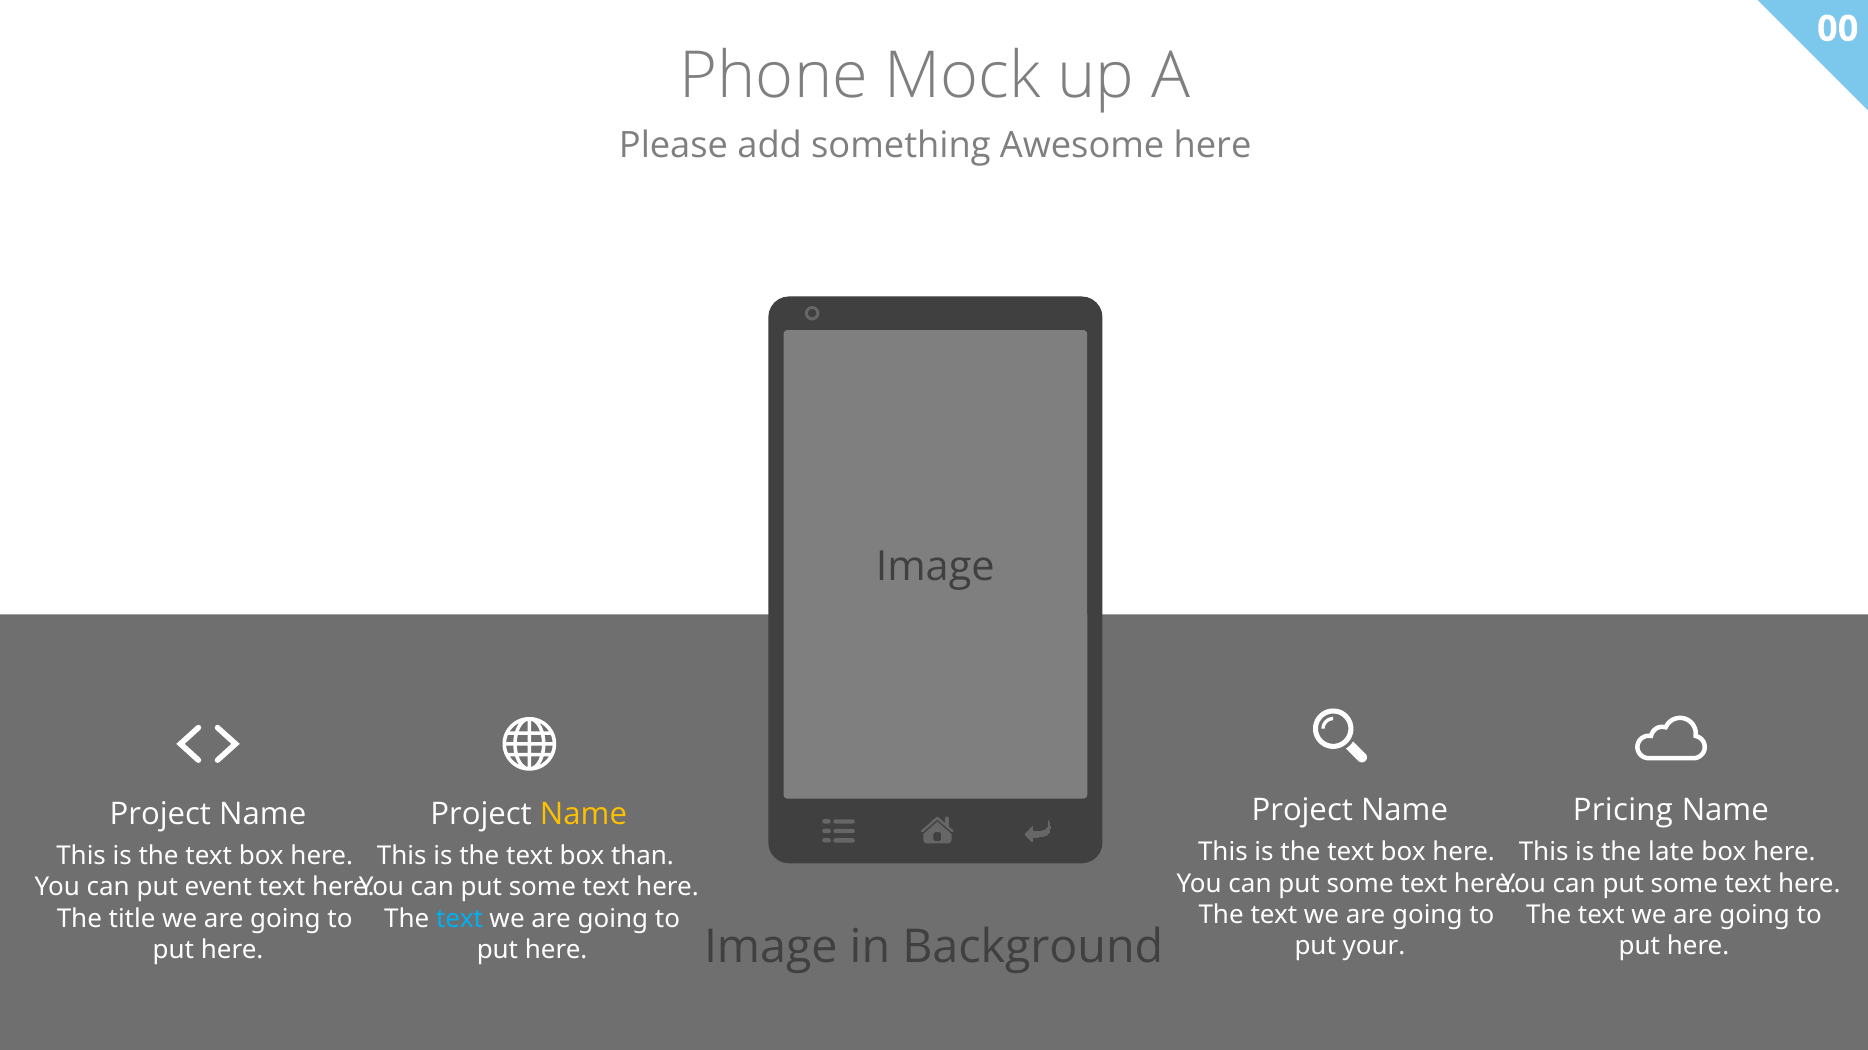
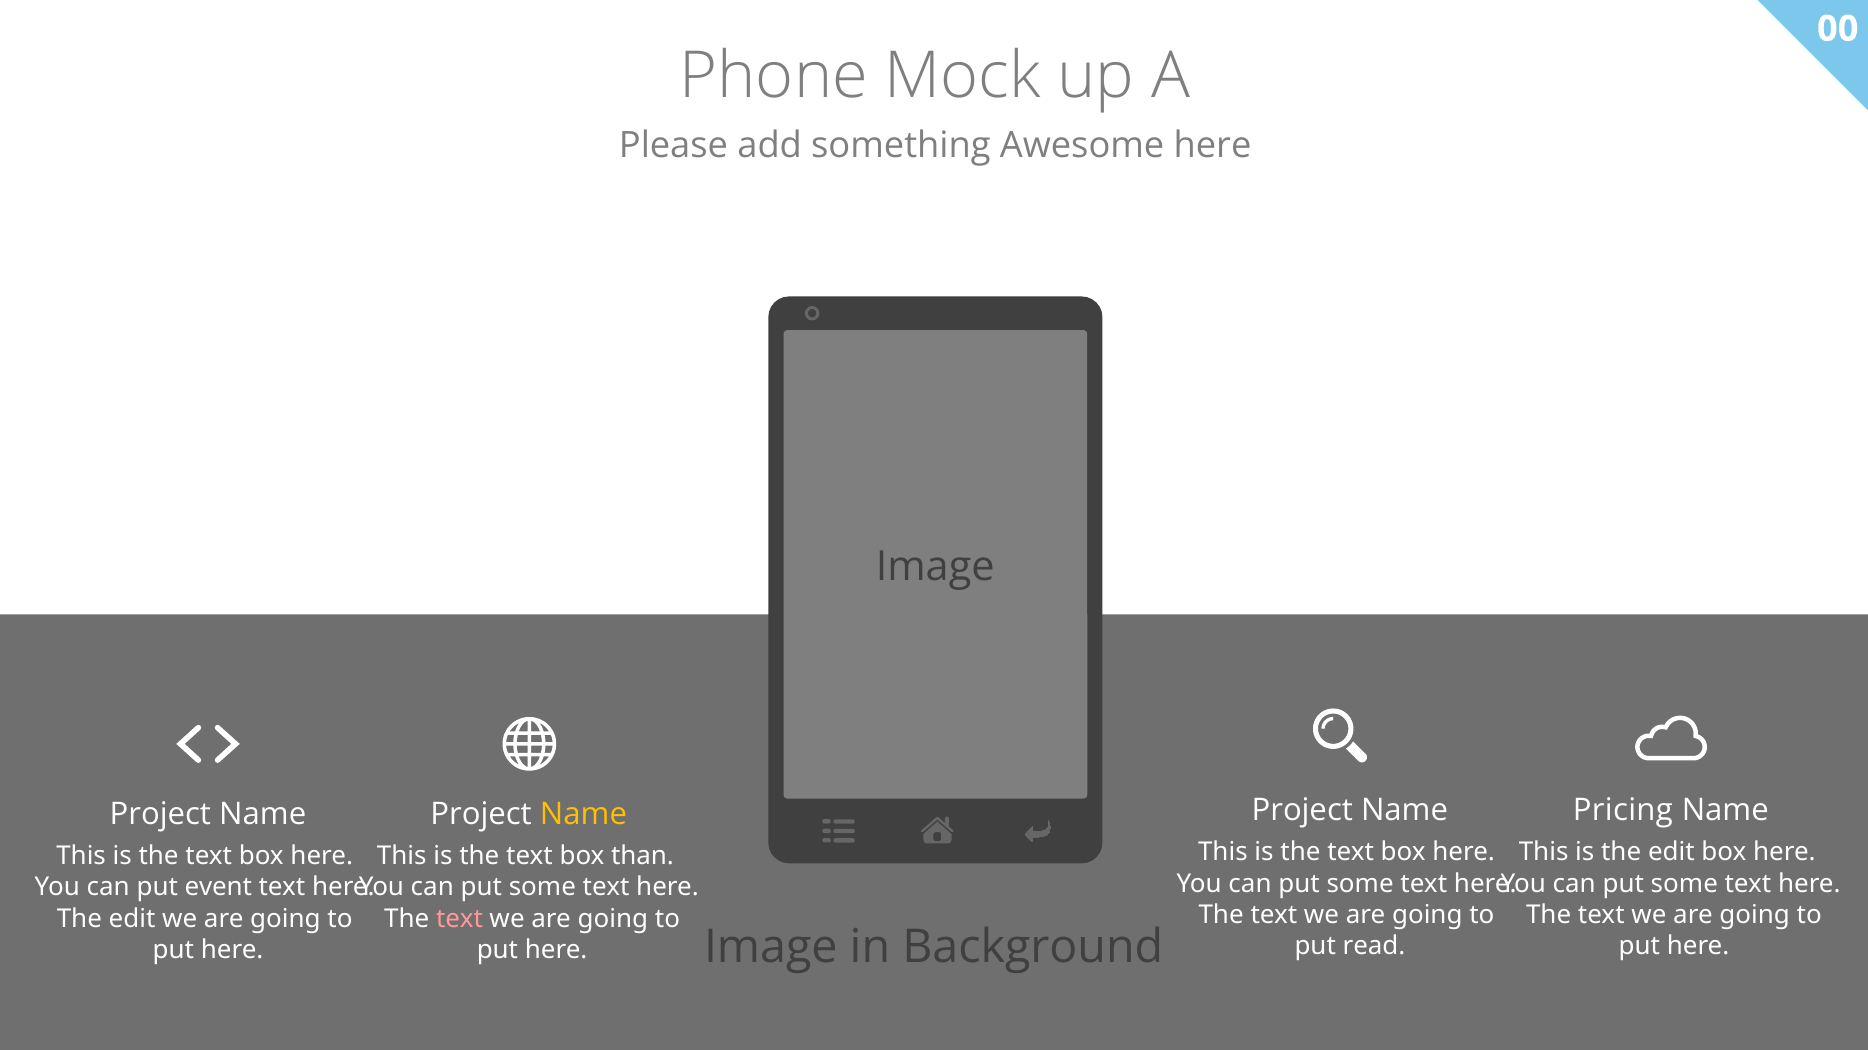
is the late: late -> edit
title at (132, 919): title -> edit
text at (459, 919) colour: light blue -> pink
your: your -> read
